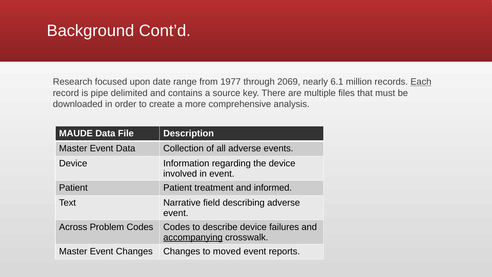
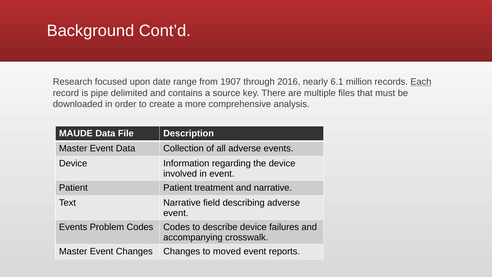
1977: 1977 -> 1907
2069: 2069 -> 2016
and informed: informed -> narrative
Across at (73, 227): Across -> Events
accompanying underline: present -> none
